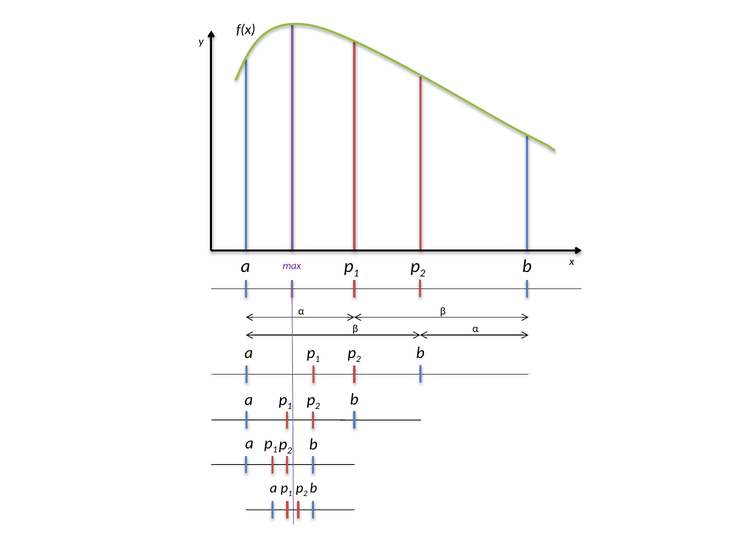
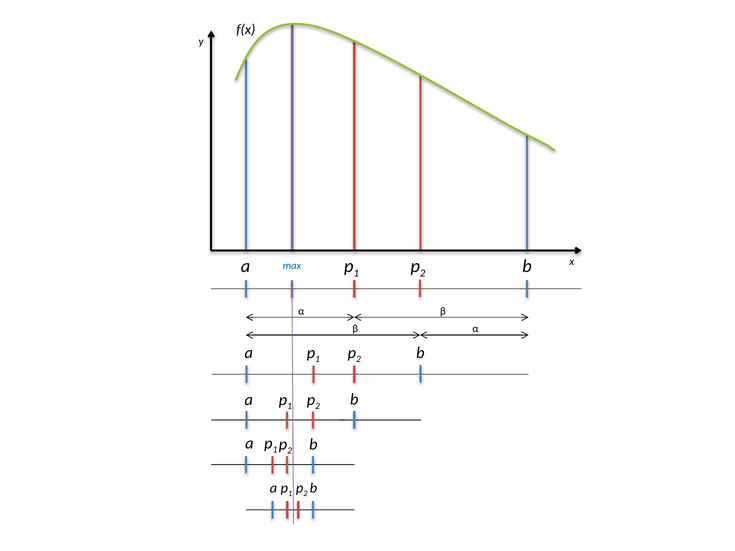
max colour: purple -> blue
